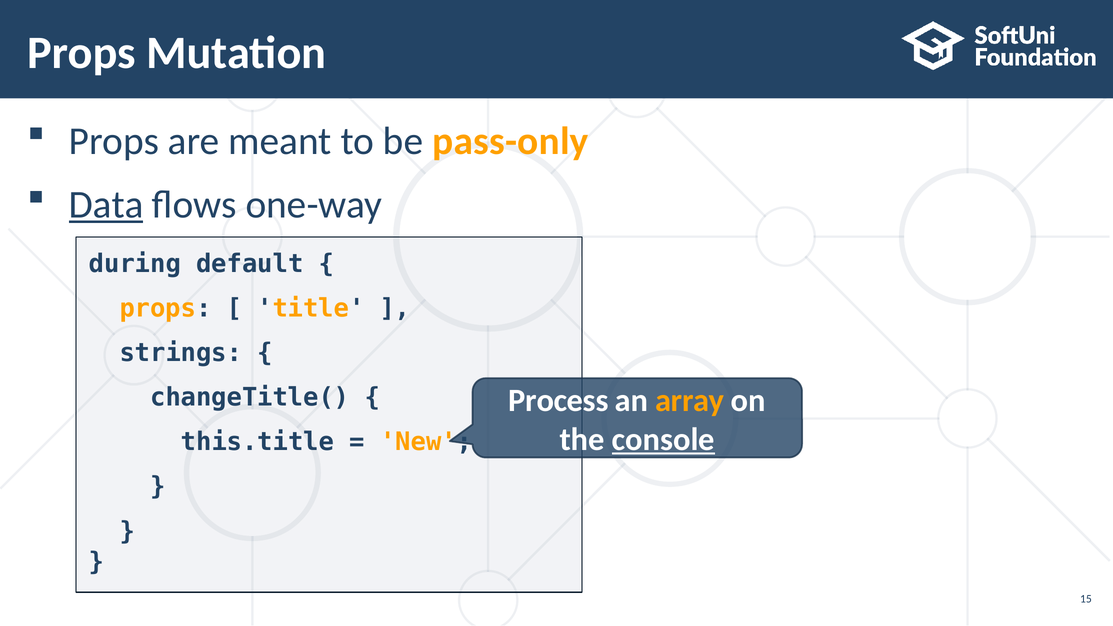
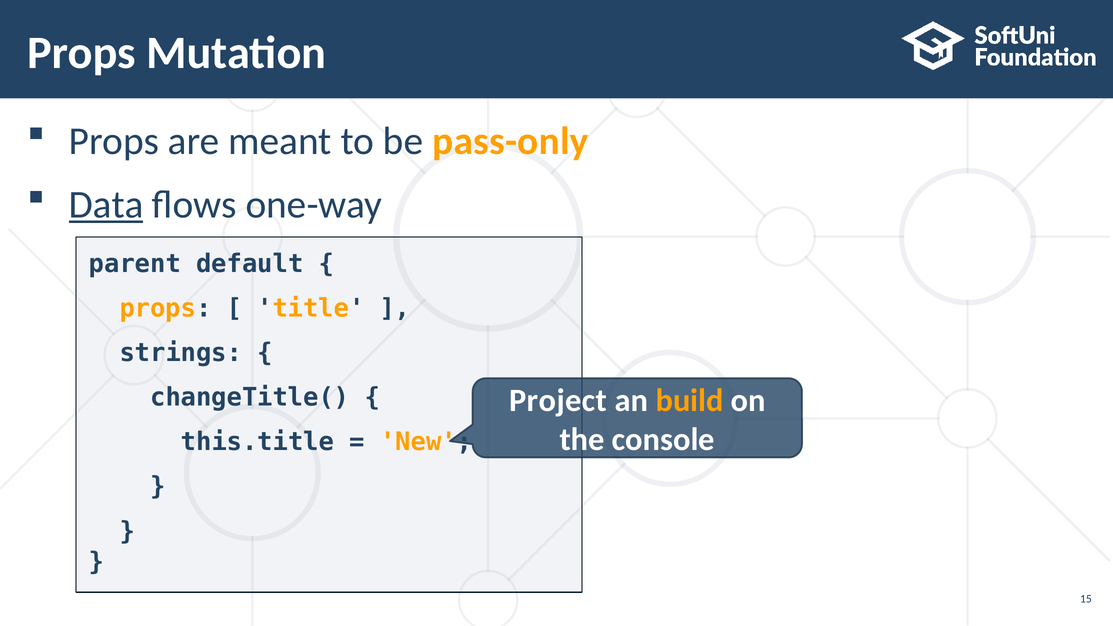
during: during -> parent
Process: Process -> Project
array: array -> build
console underline: present -> none
